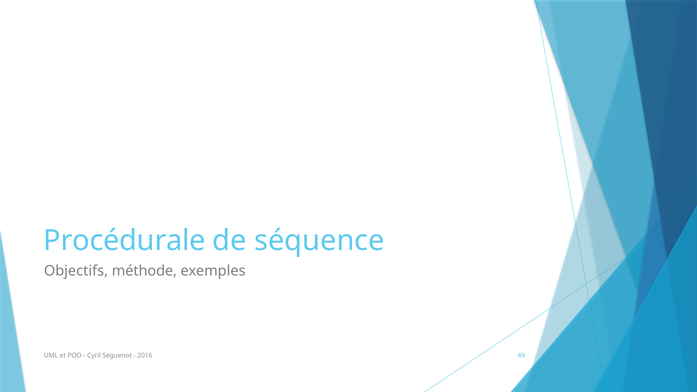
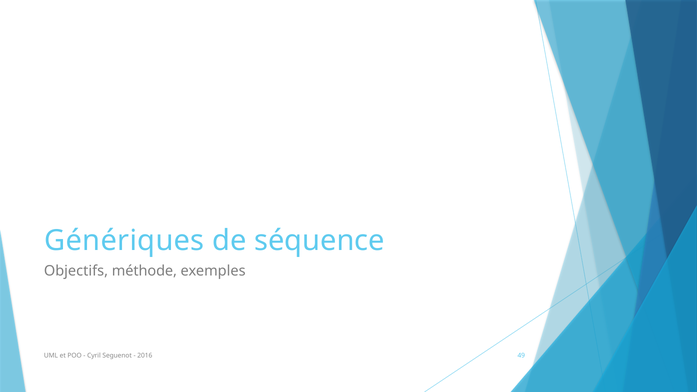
Procédurale: Procédurale -> Génériques
